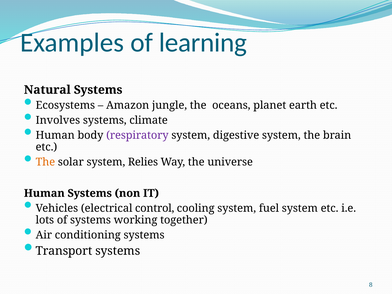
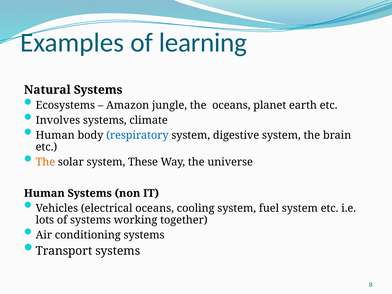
respiratory colour: purple -> blue
Relies: Relies -> These
electrical control: control -> oceans
